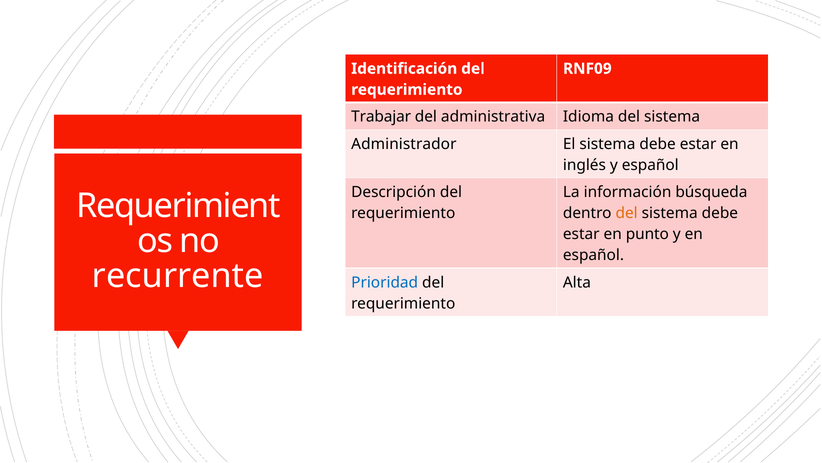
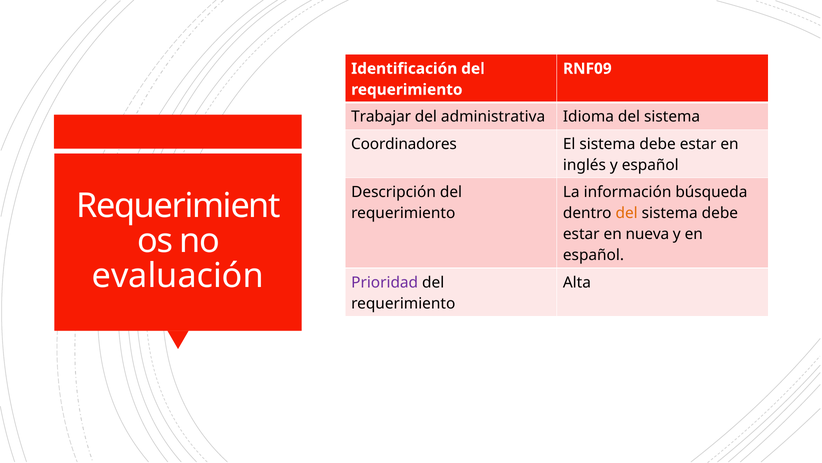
Administrador: Administrador -> Coordinadores
punto: punto -> nueva
recurrente: recurrente -> evaluación
Prioridad colour: blue -> purple
